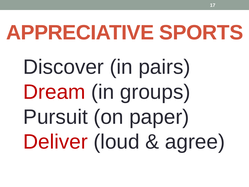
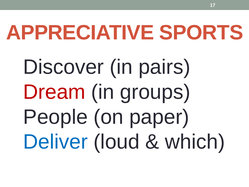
Pursuit: Pursuit -> People
Deliver colour: red -> blue
agree: agree -> which
